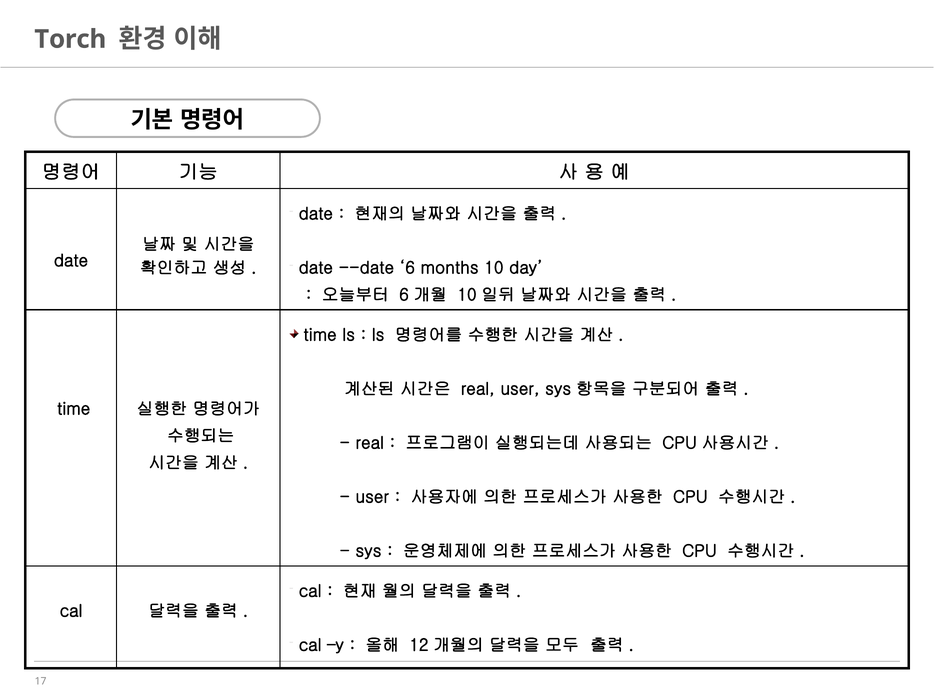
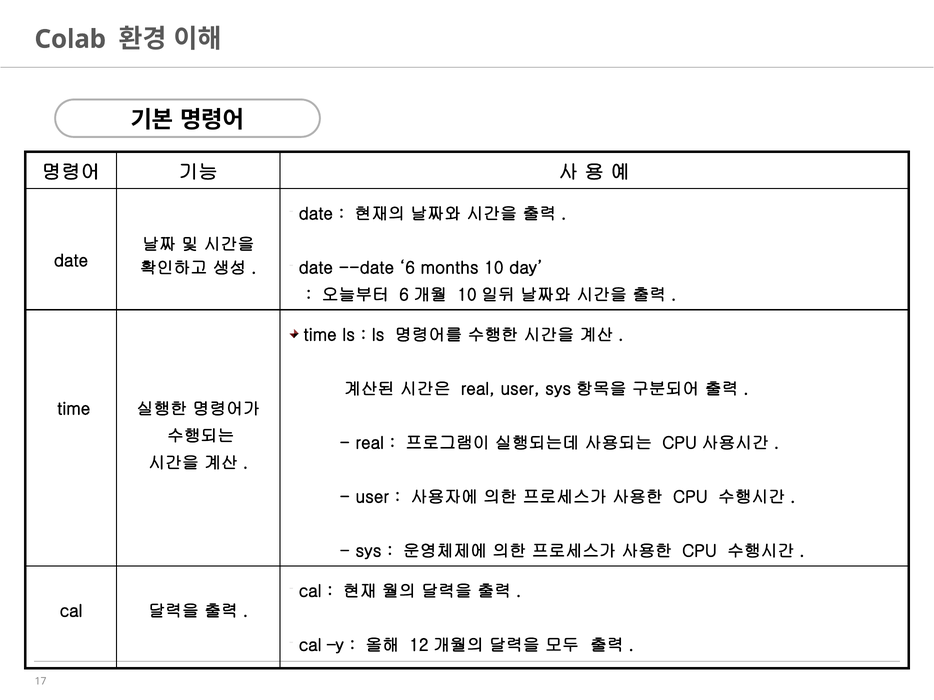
Torch: Torch -> Colab
